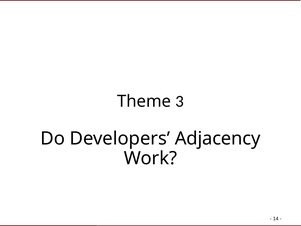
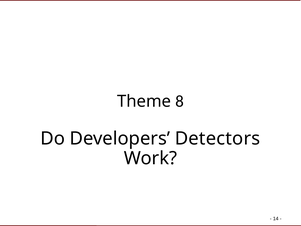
3: 3 -> 8
Adjacency: Adjacency -> Detectors
